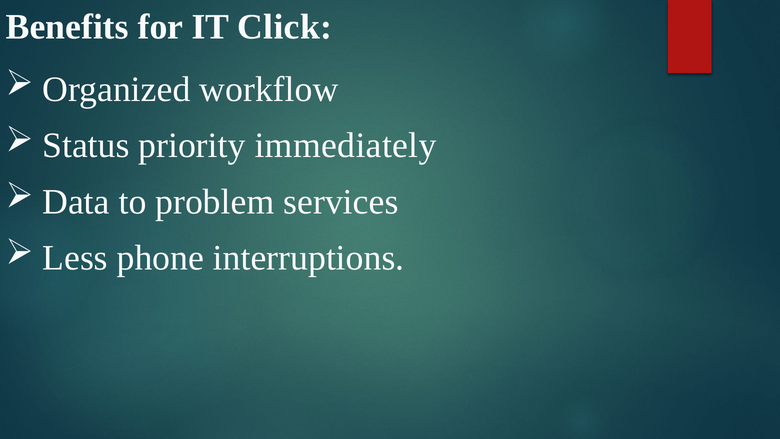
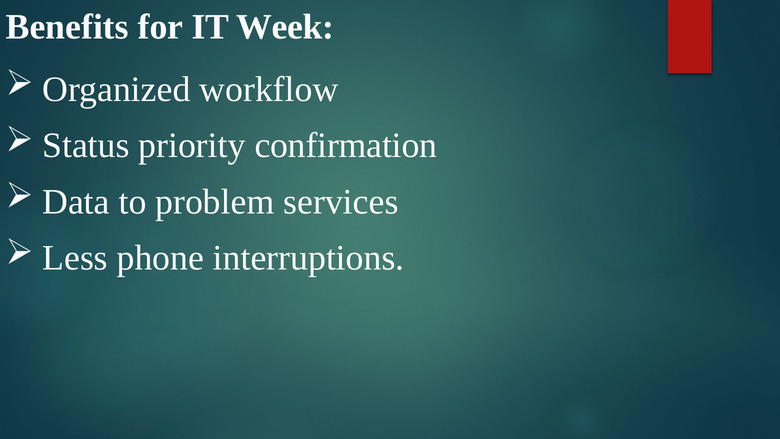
Click: Click -> Week
immediately: immediately -> confirmation
